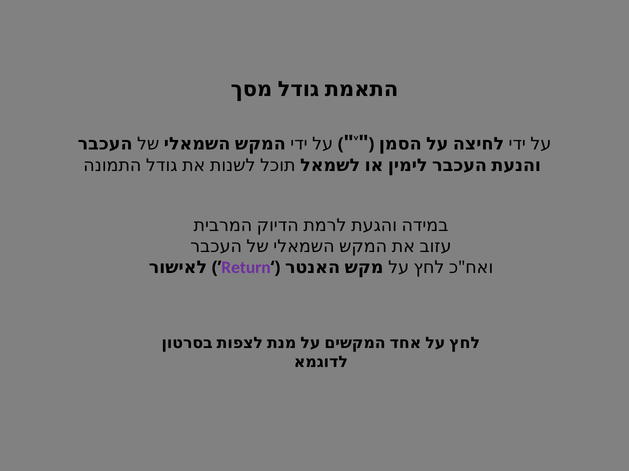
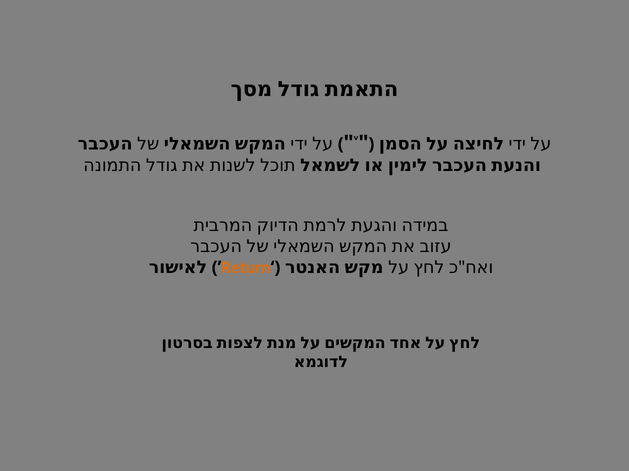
Return colour: purple -> orange
